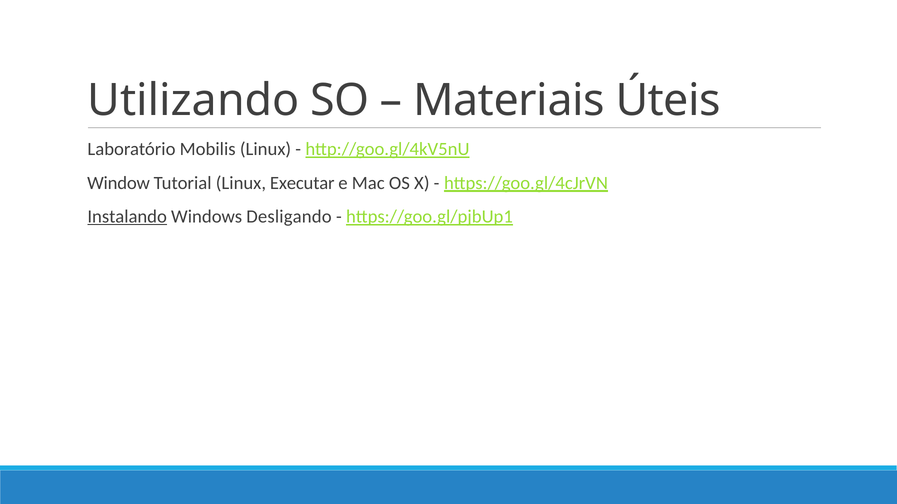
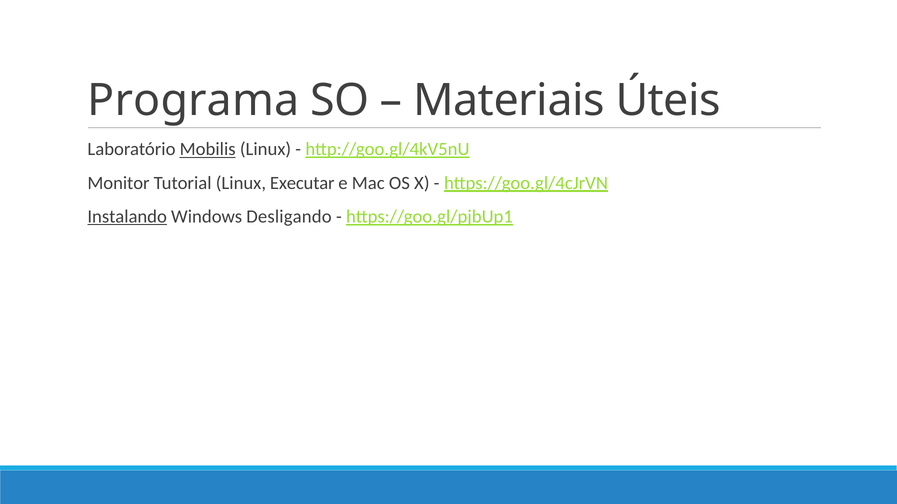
Utilizando: Utilizando -> Programa
Mobilis underline: none -> present
Window: Window -> Monitor
